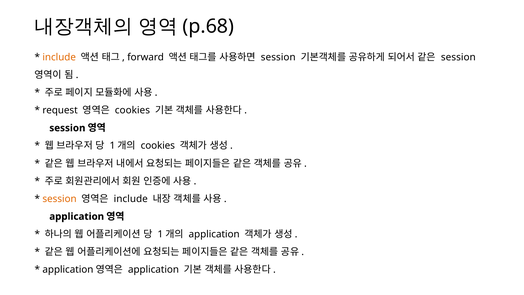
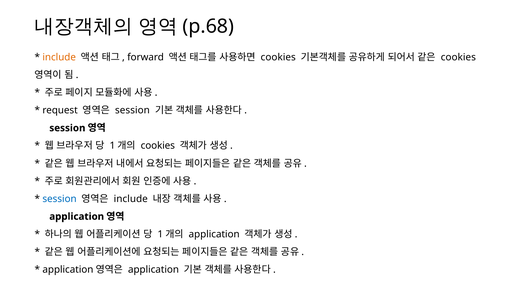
session at (278, 57): session -> cookies
session at (458, 57): session -> cookies
cookies at (132, 110): cookies -> session
session at (60, 199) colour: orange -> blue
